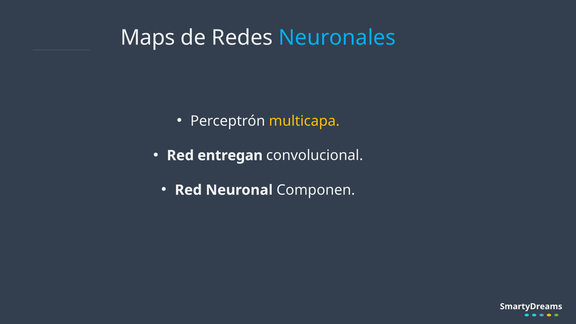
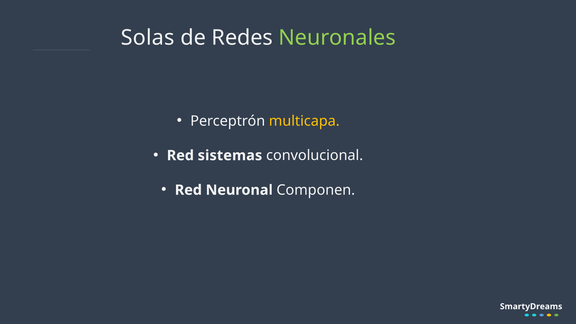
Maps: Maps -> Solas
Neuronales colour: light blue -> light green
entregan: entregan -> sistemas
